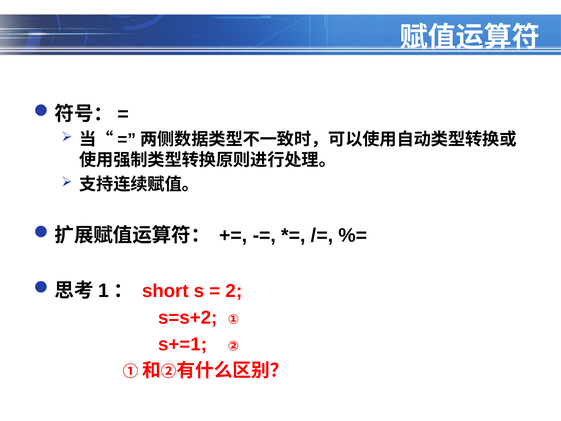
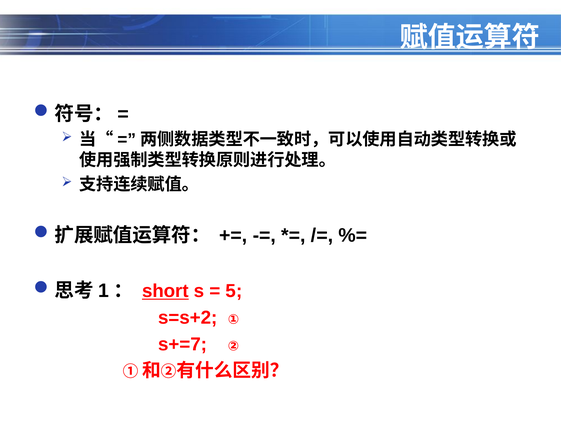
short underline: none -> present
2: 2 -> 5
s+=1: s+=1 -> s+=7
